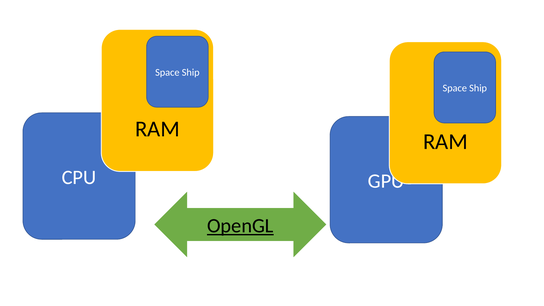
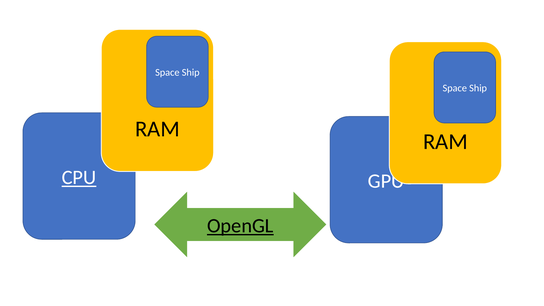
CPU underline: none -> present
